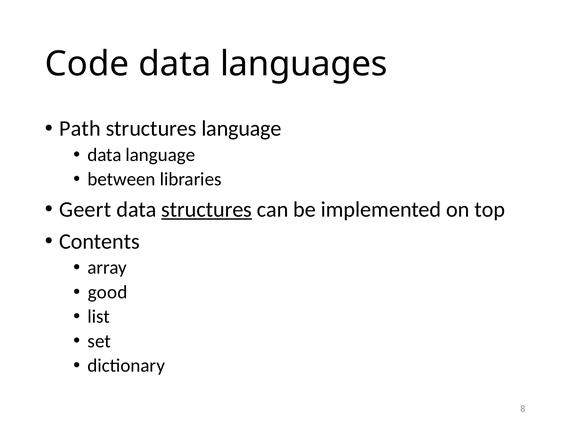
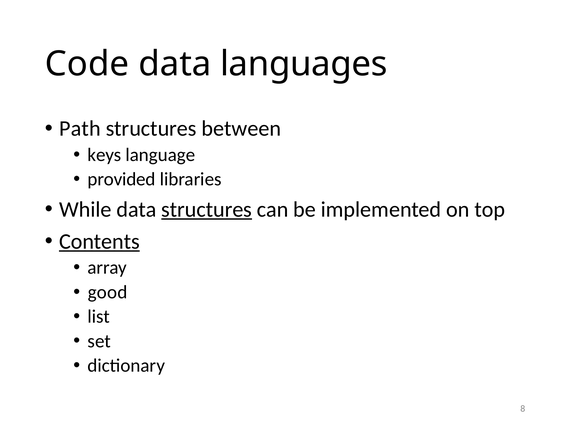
structures language: language -> between
data at (105, 155): data -> keys
between: between -> provided
Geert: Geert -> While
Contents underline: none -> present
